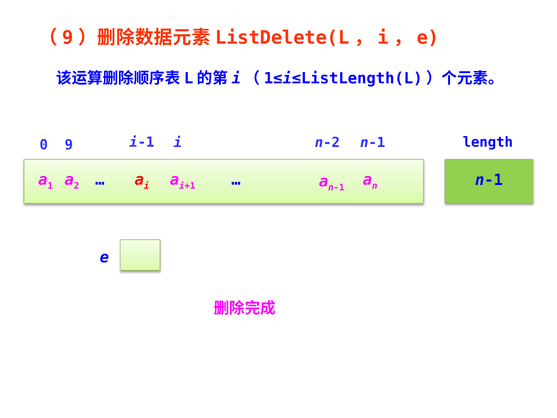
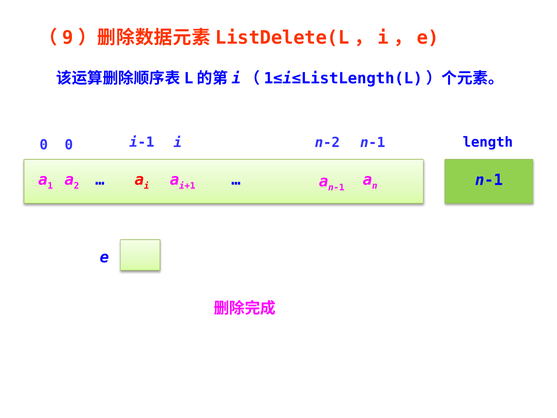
0 9: 9 -> 0
